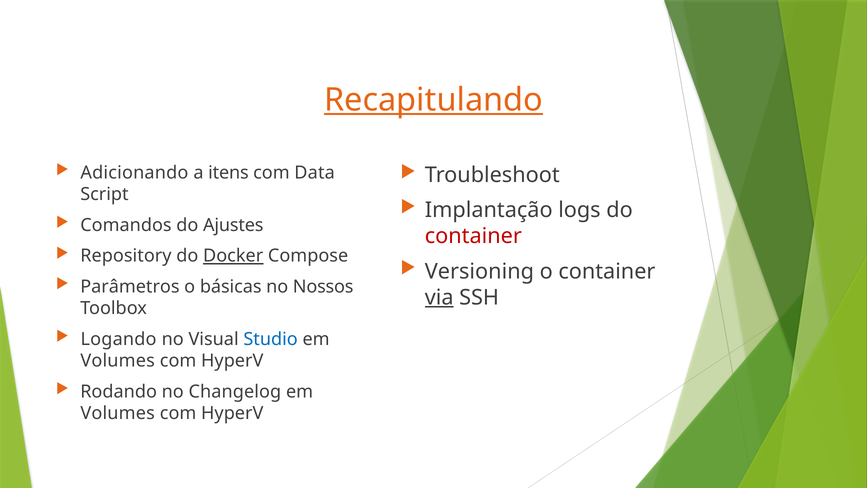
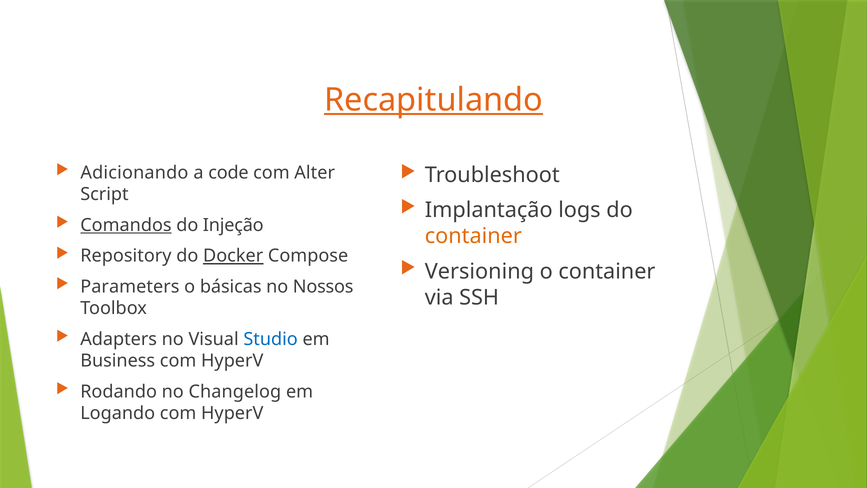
itens: itens -> code
Data: Data -> Alter
Comandos underline: none -> present
Ajustes: Ajustes -> Injeção
container at (473, 236) colour: red -> orange
Parâmetros: Parâmetros -> Parameters
via underline: present -> none
Logando: Logando -> Adapters
Volumes at (118, 361): Volumes -> Business
Volumes at (118, 413): Volumes -> Logando
